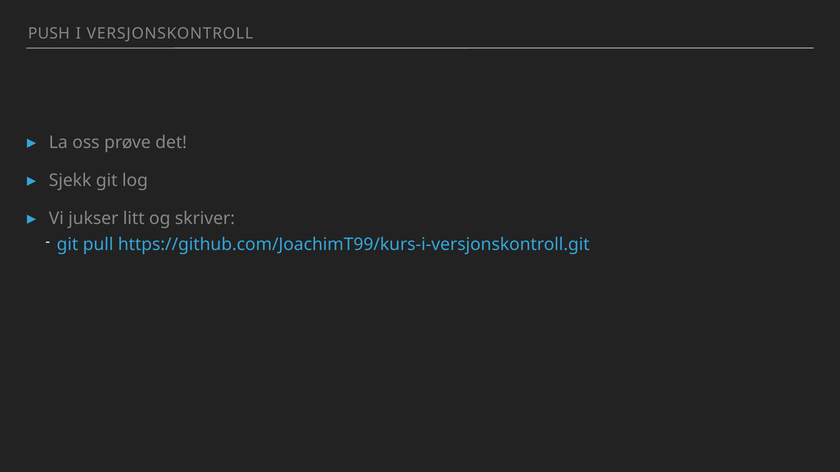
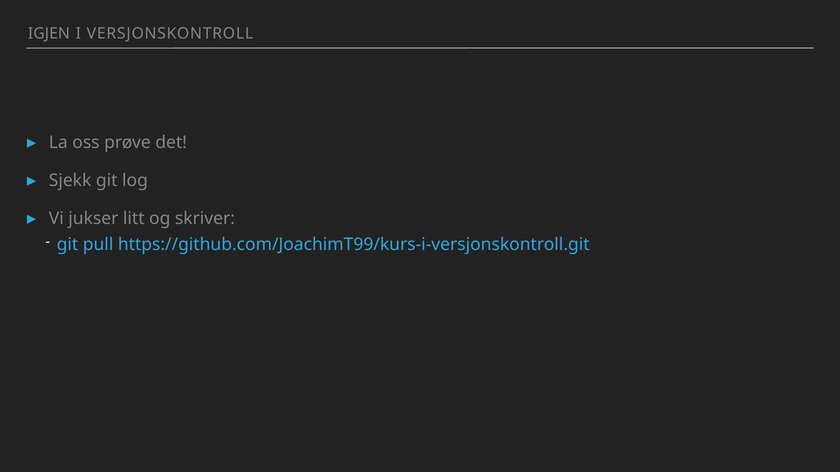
PUSH: PUSH -> IGJEN
